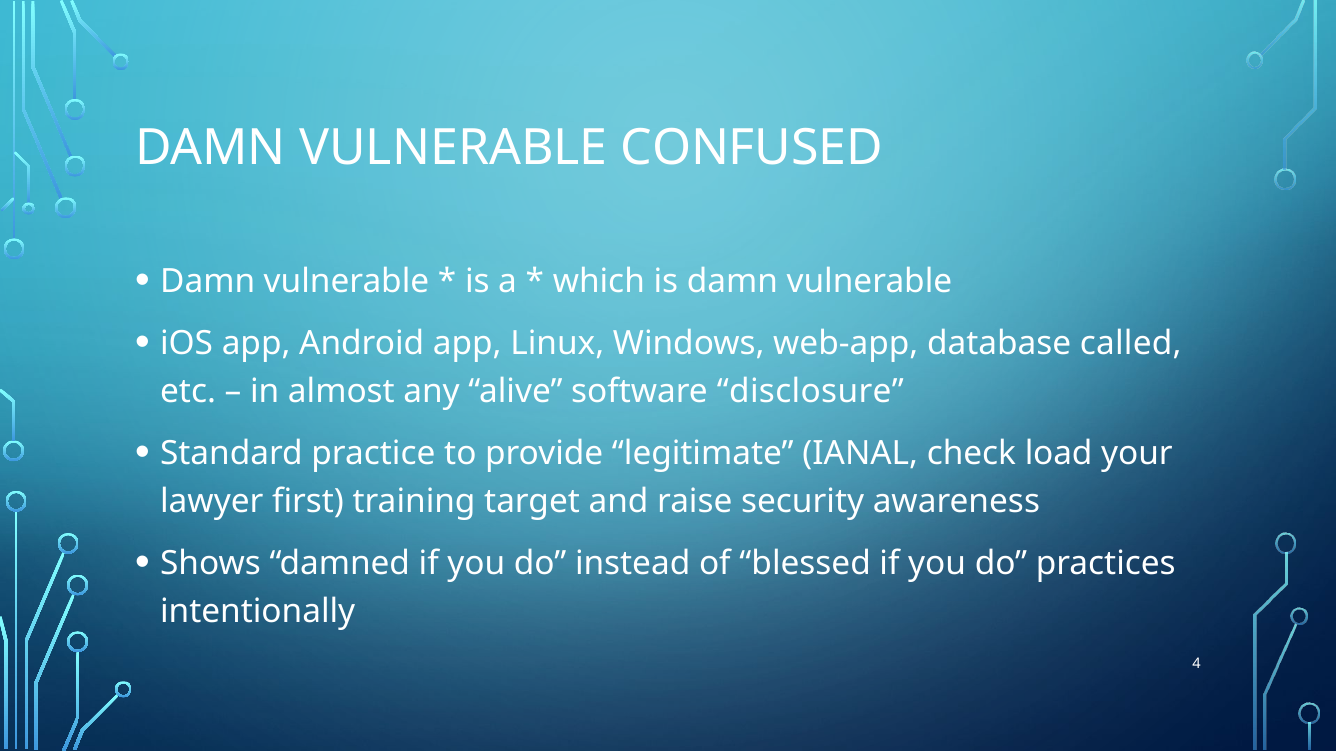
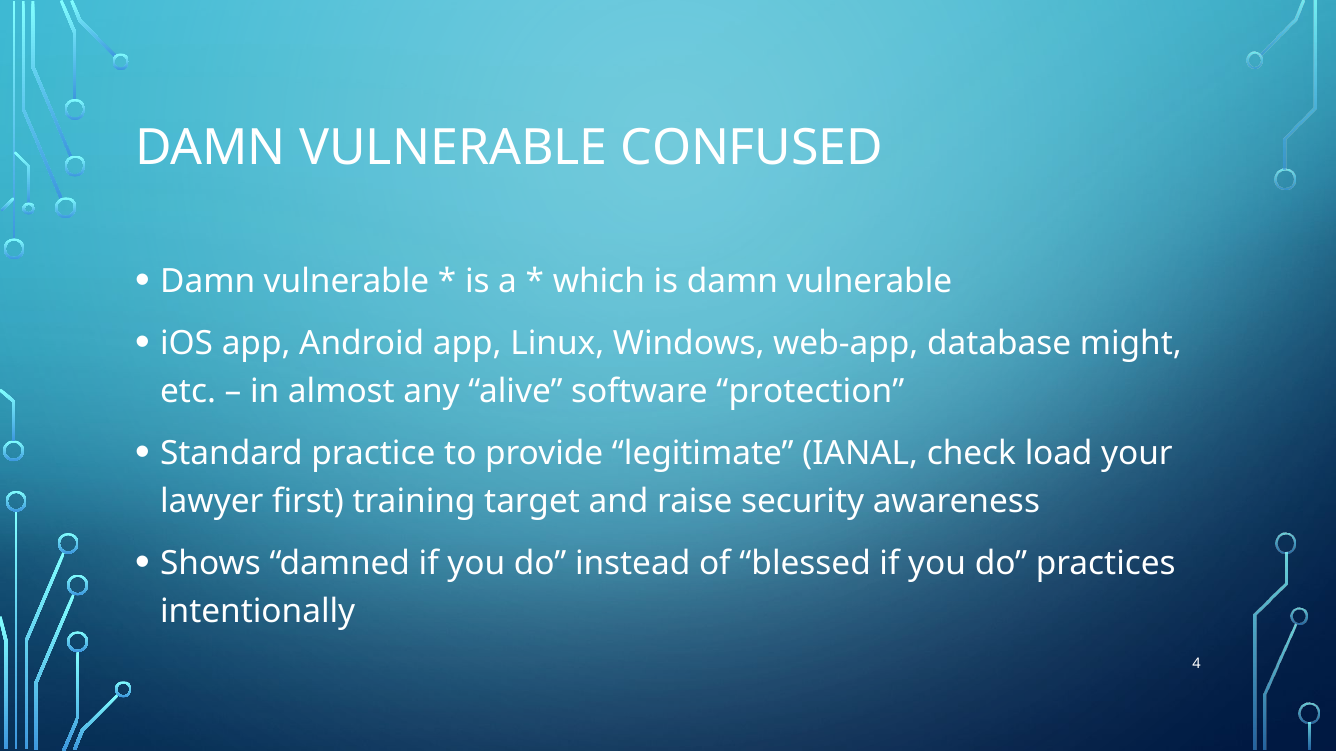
called: called -> might
disclosure: disclosure -> protection
